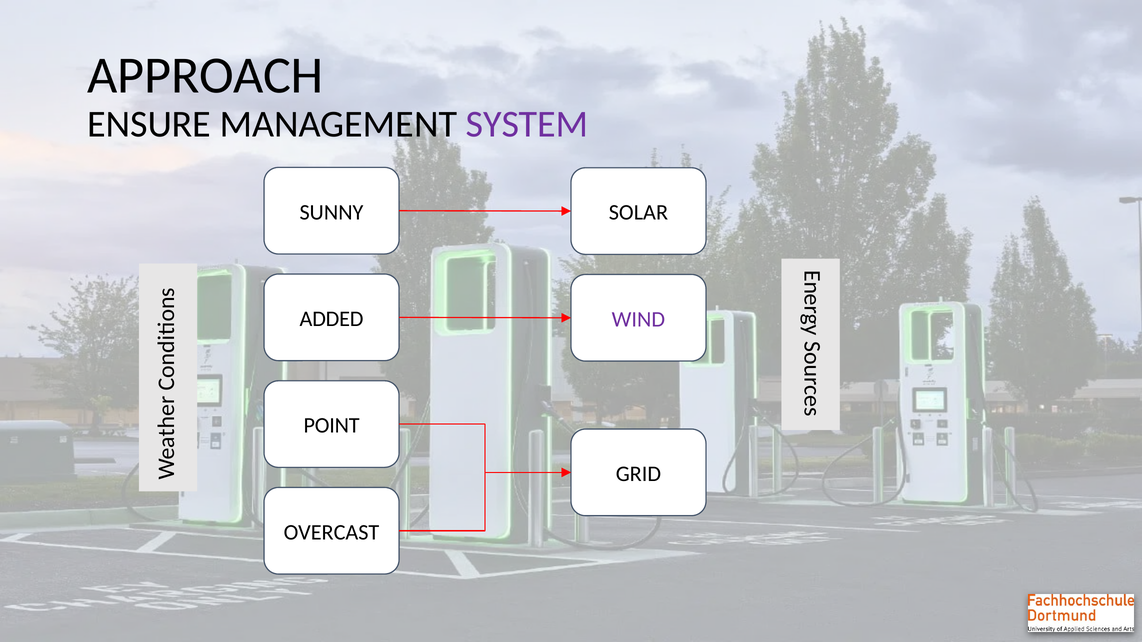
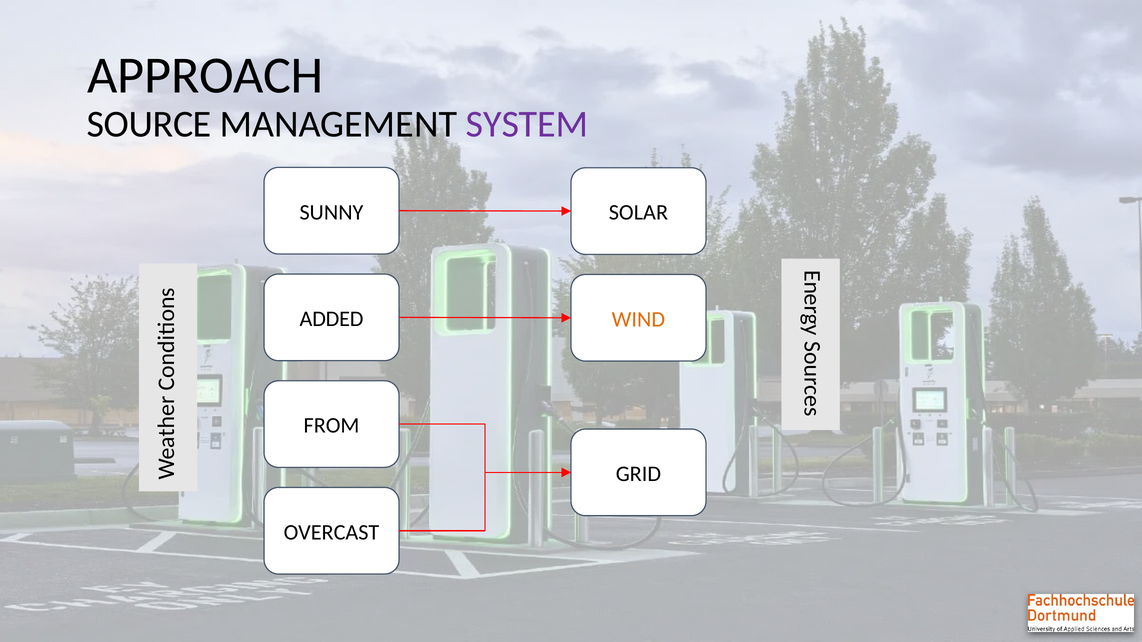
ENSURE: ENSURE -> SOURCE
WIND colour: purple -> orange
POINT: POINT -> FROM
